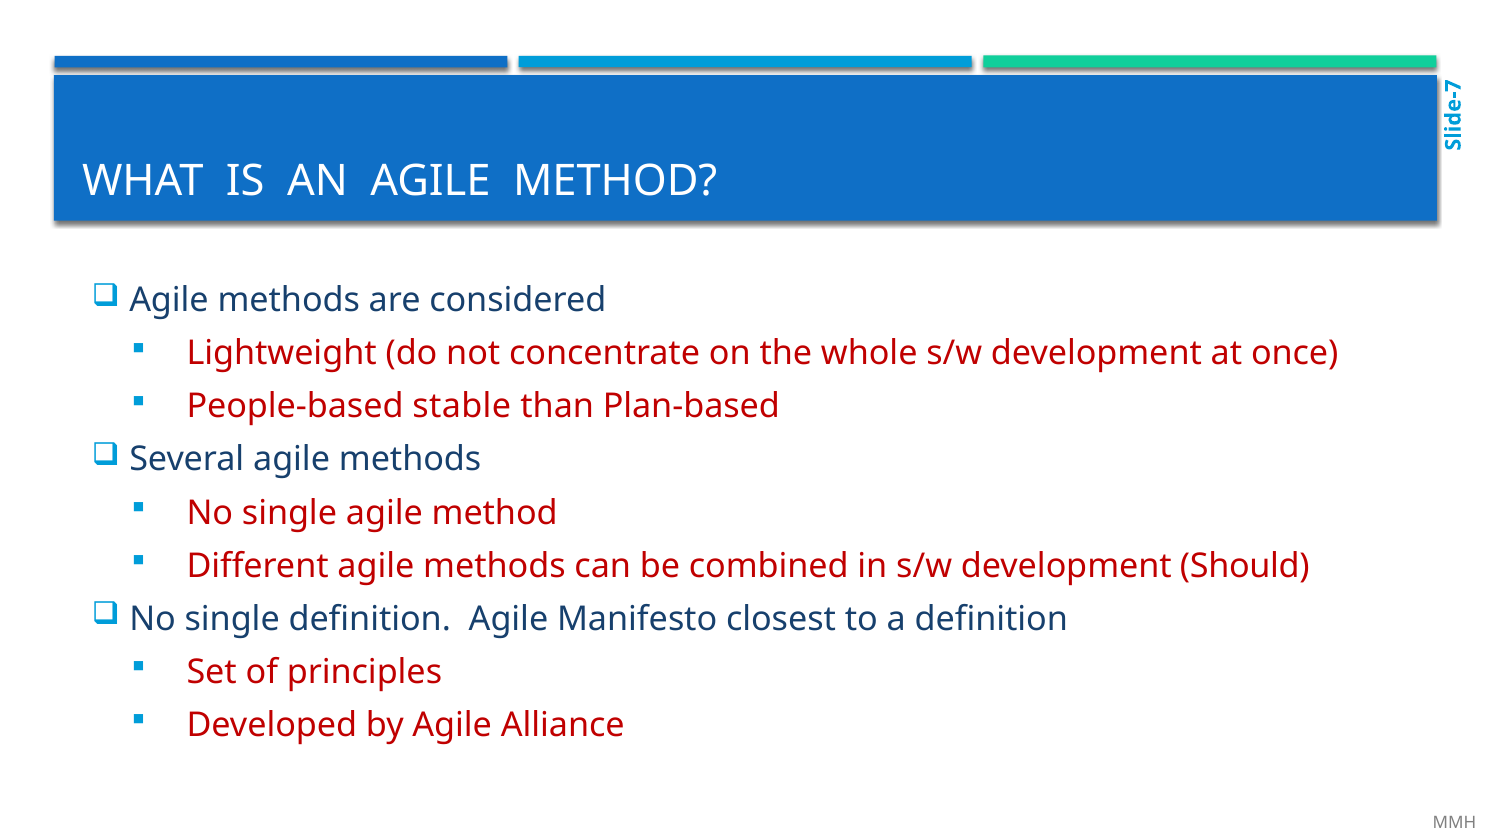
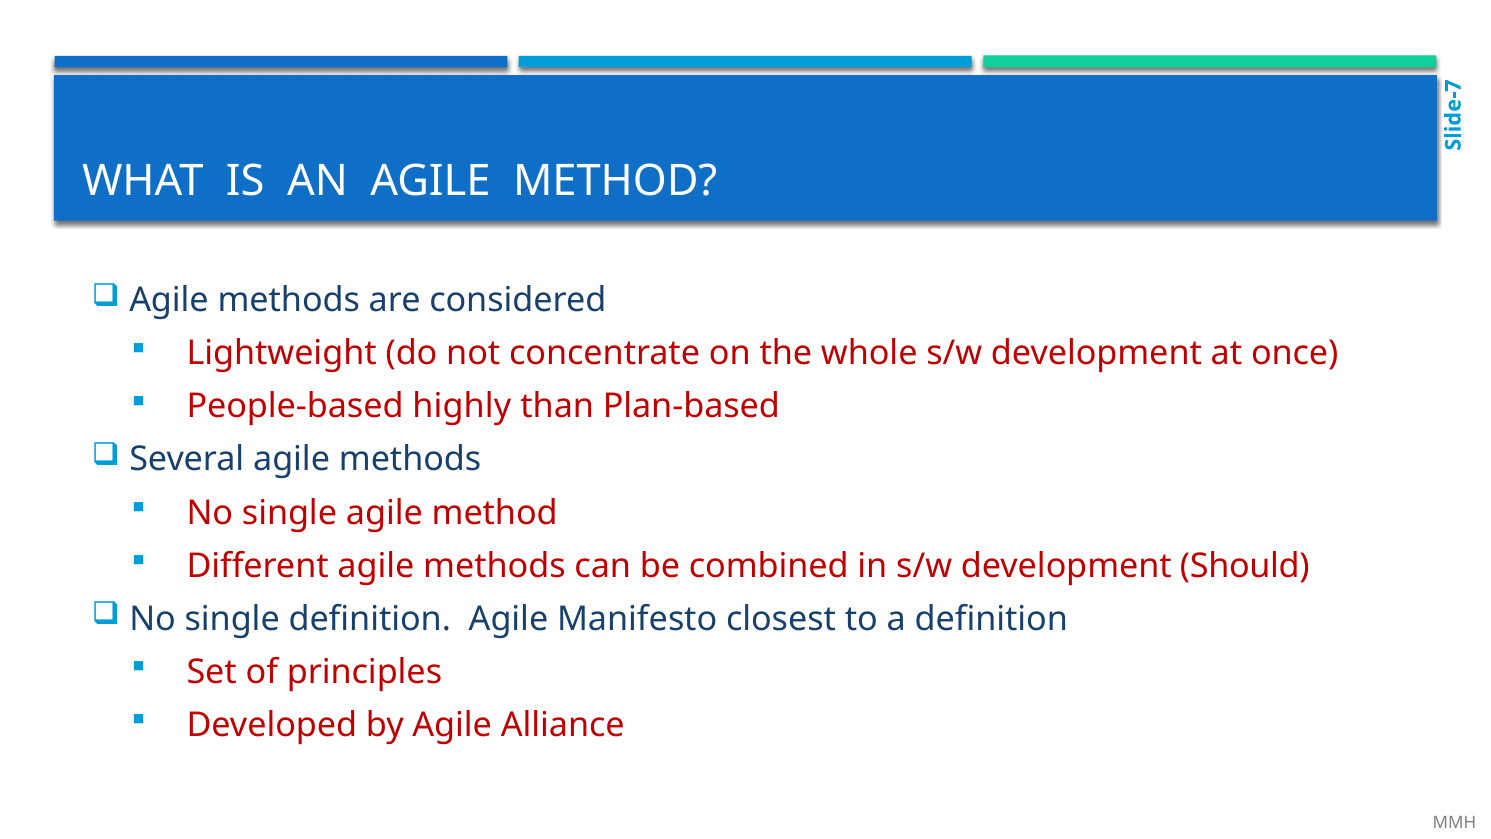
stable: stable -> highly
